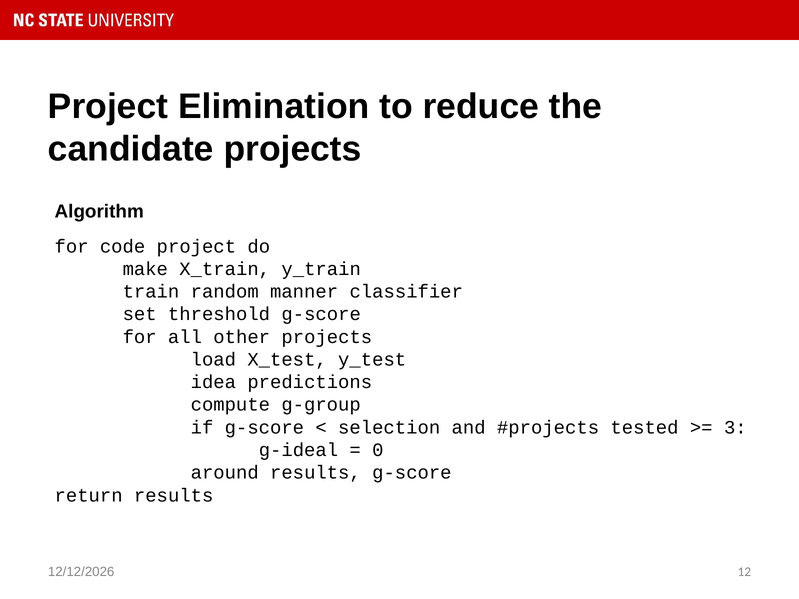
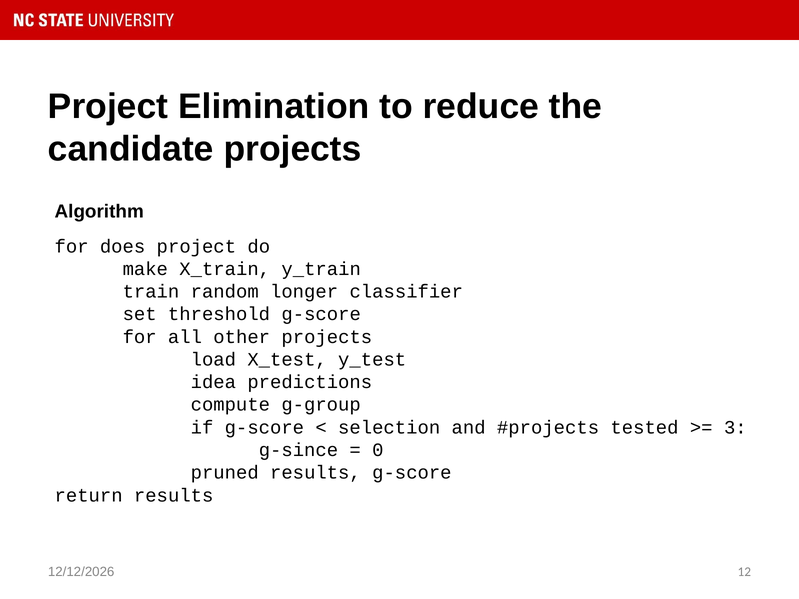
code: code -> does
manner: manner -> longer
g-ideal: g-ideal -> g-since
around: around -> pruned
